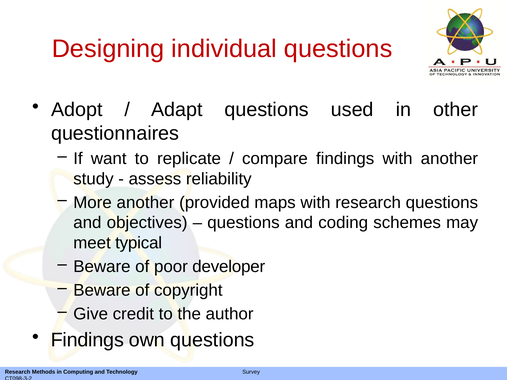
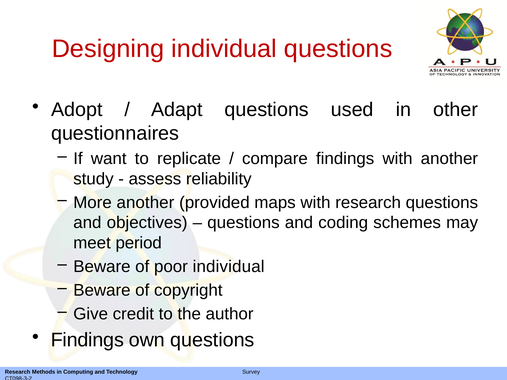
typical: typical -> period
poor developer: developer -> individual
